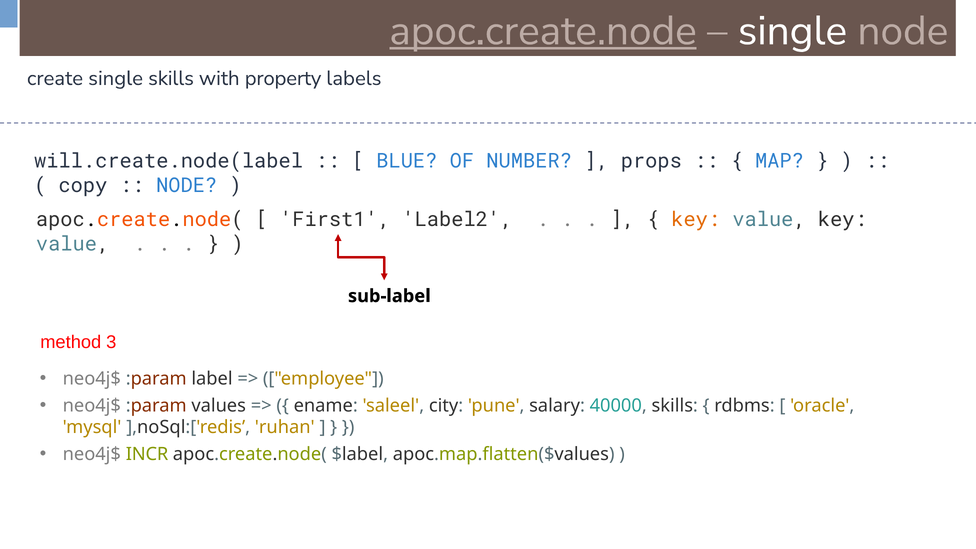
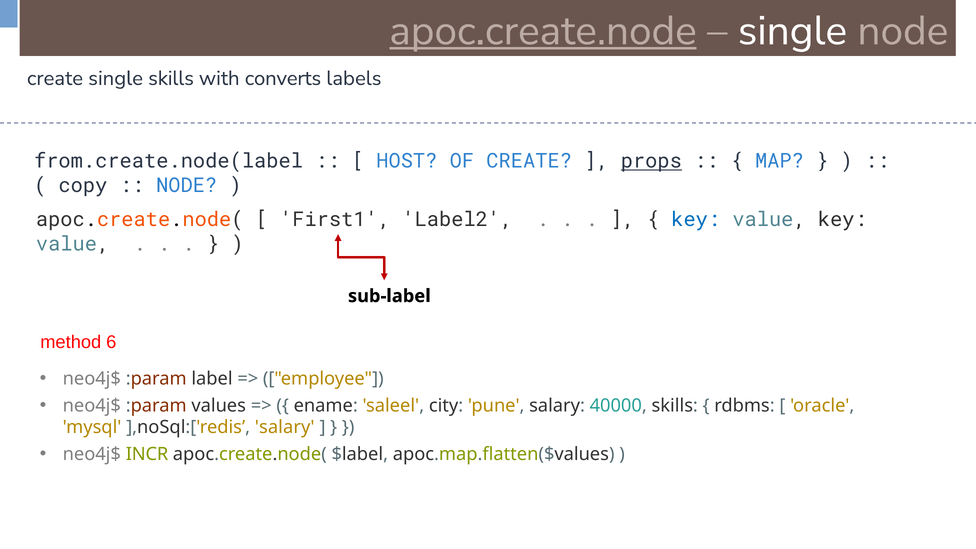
property: property -> converts
will.create.node(label: will.create.node(label -> from.create.node(label
BLUE: BLUE -> HOST
OF NUMBER: NUMBER -> CREATE
props underline: none -> present
key at (696, 219) colour: orange -> blue
3: 3 -> 6
],noSql:['redis ruhan: ruhan -> salary
